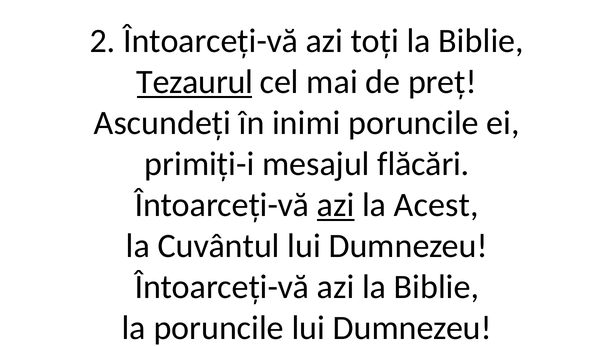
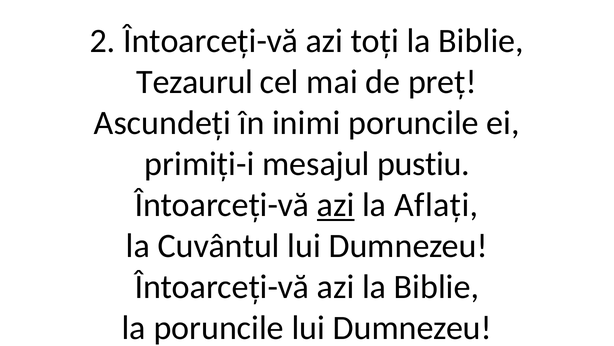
Tezaurul underline: present -> none
flăcări: flăcări -> pustiu
Acest: Acest -> Aflați
